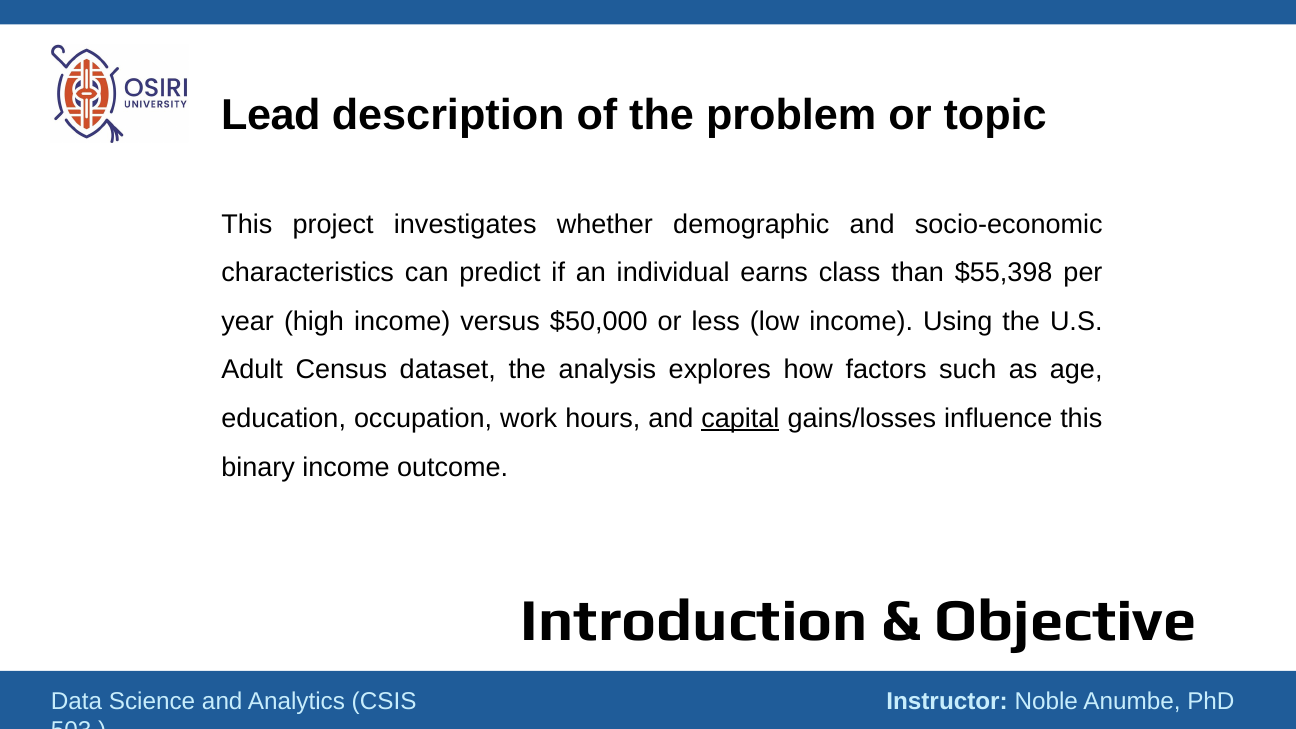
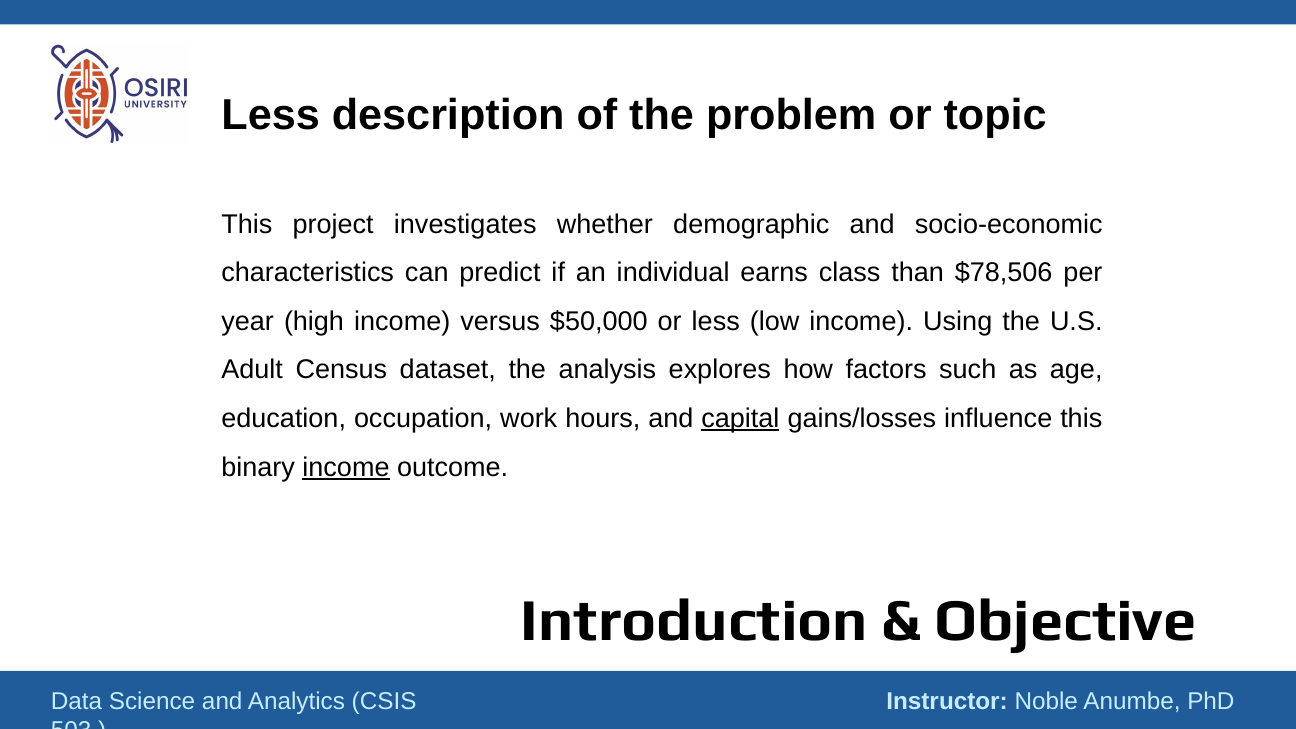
Lead at (271, 115): Lead -> Less
$55,398: $55,398 -> $78,506
income at (346, 467) underline: none -> present
